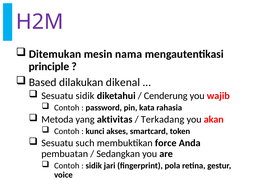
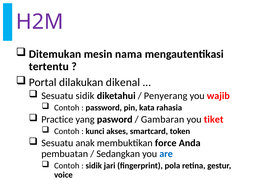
principle: principle -> tertentu
Based: Based -> Portal
Cenderung: Cenderung -> Penyerang
Metoda: Metoda -> Practice
aktivitas: aktivitas -> pasword
Terkadang: Terkadang -> Gambaran
akan: akan -> tiket
such: such -> anak
are colour: black -> blue
